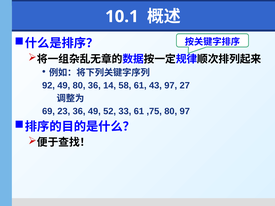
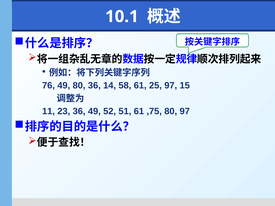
92: 92 -> 76
43: 43 -> 25
27: 27 -> 15
69: 69 -> 11
33: 33 -> 51
